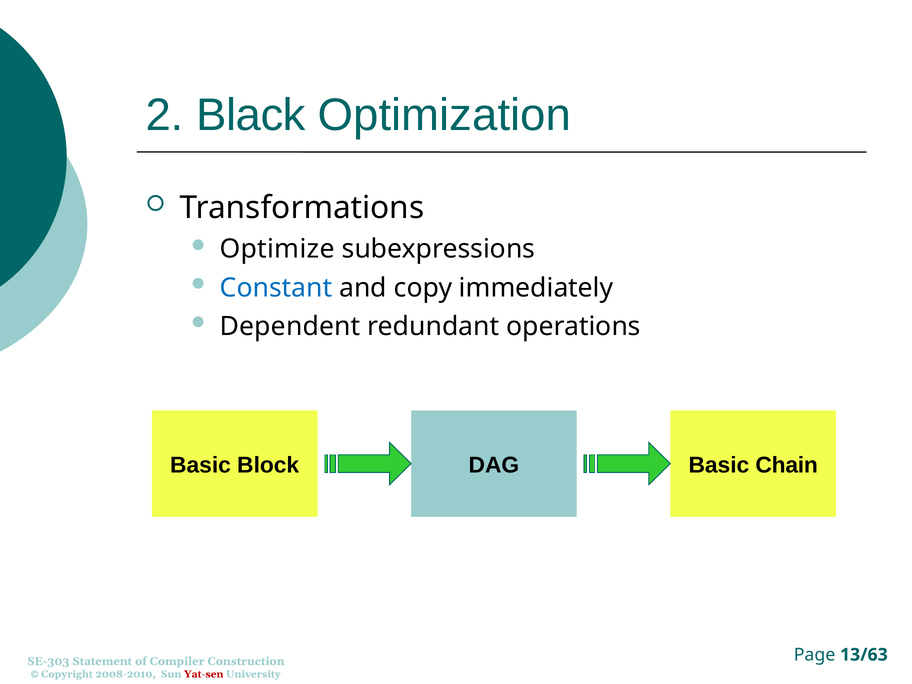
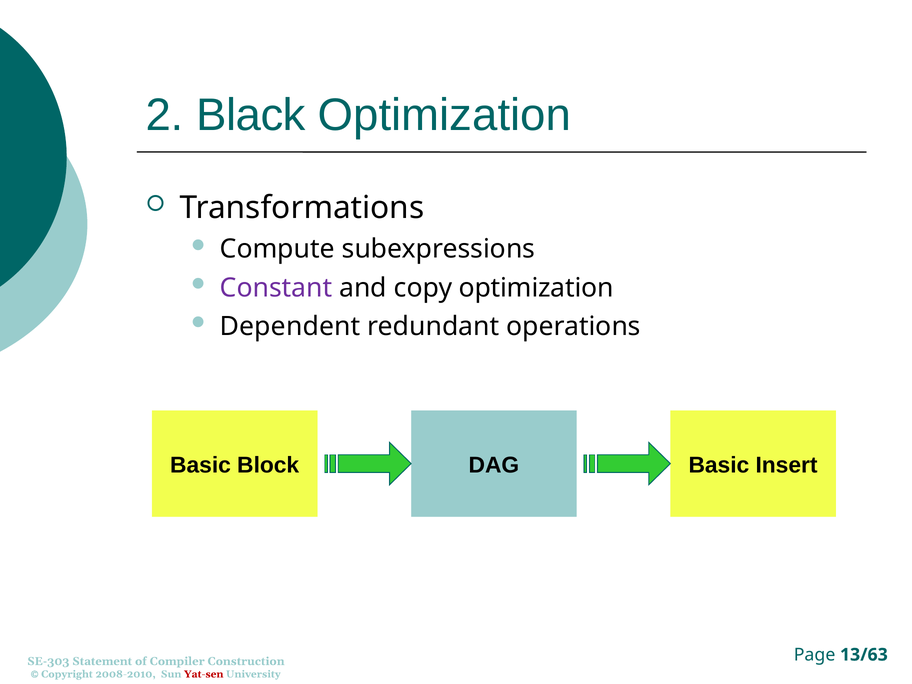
Optimize: Optimize -> Compute
Constant colour: blue -> purple
copy immediately: immediately -> optimization
Chain: Chain -> Insert
